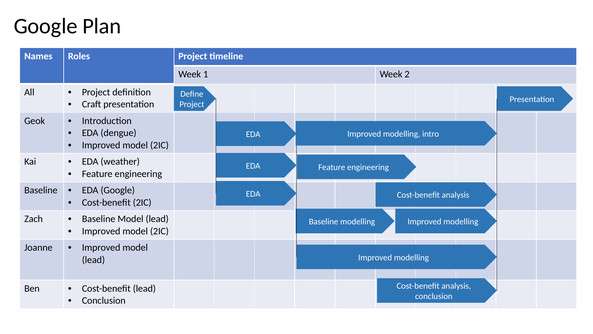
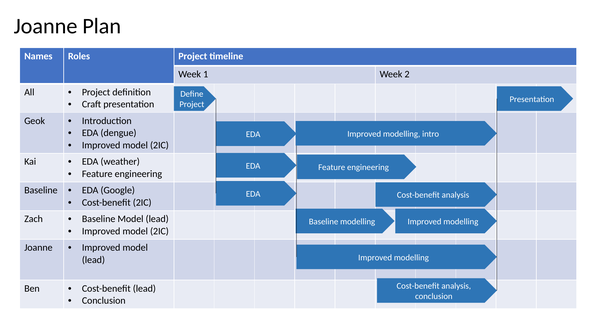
Google at (46, 26): Google -> Joanne
